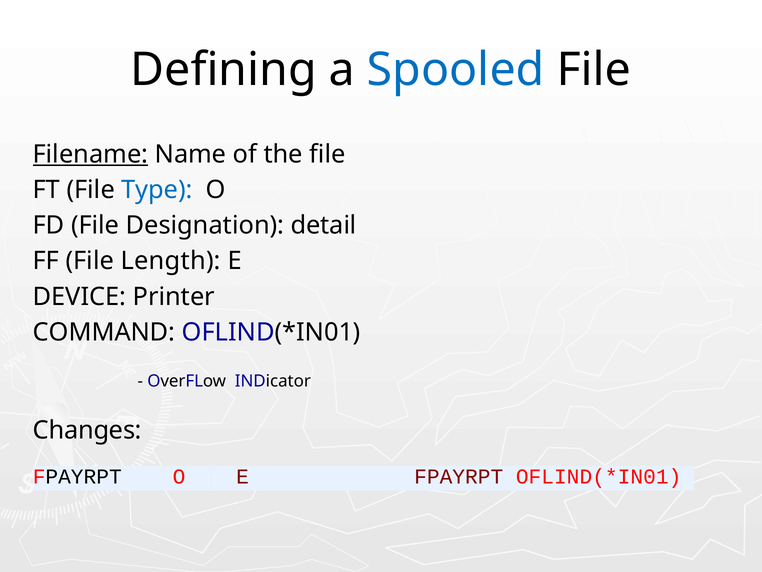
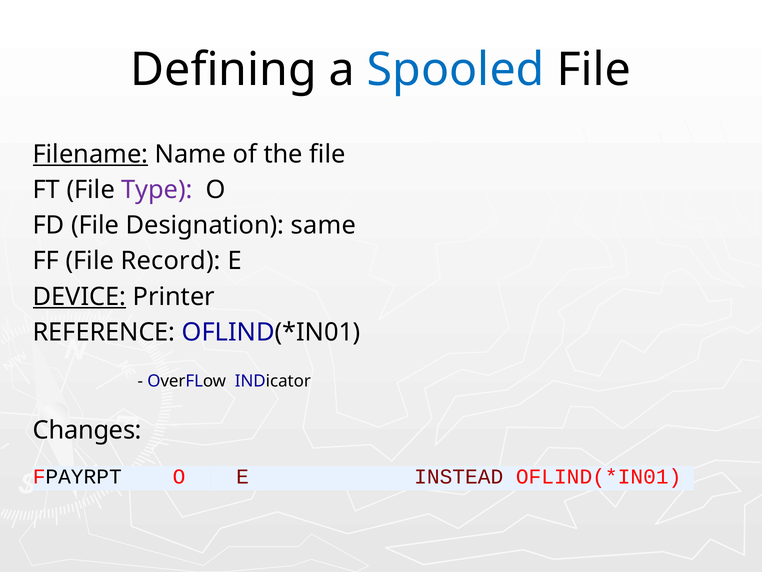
Type colour: blue -> purple
detail: detail -> same
Length: Length -> Record
DEVICE underline: none -> present
COMMAND: COMMAND -> REFERENCE
E FPAYRPT: FPAYRPT -> INSTEAD
